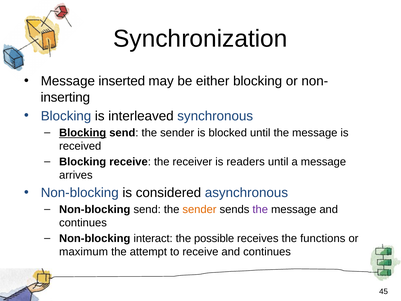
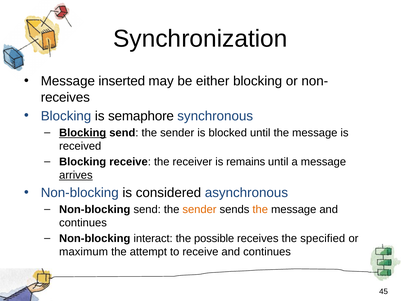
inserting at (65, 97): inserting -> receives
interleaved: interleaved -> semaphore
readers: readers -> remains
arrives underline: none -> present
the at (260, 209) colour: purple -> orange
functions: functions -> specified
